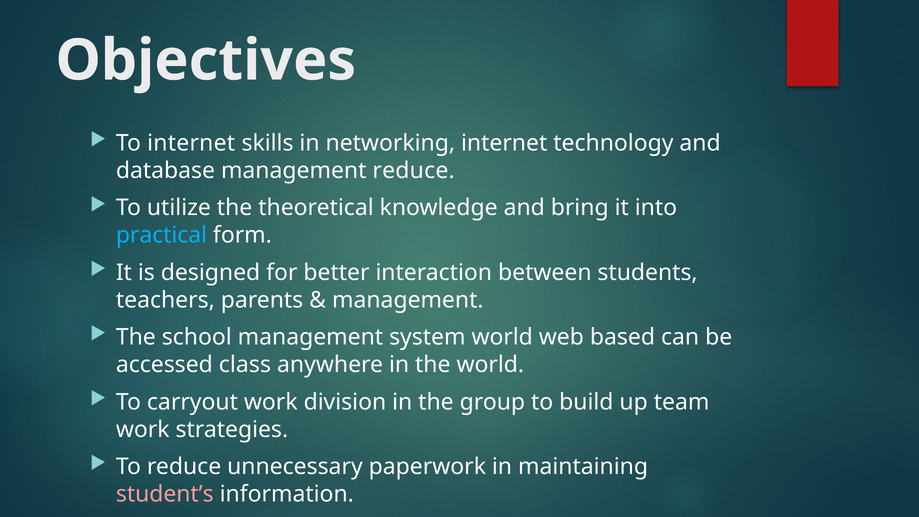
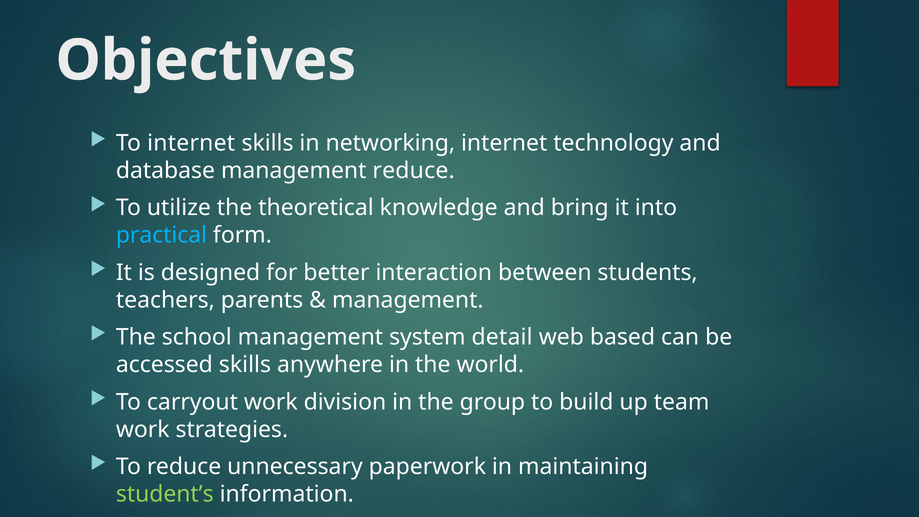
system world: world -> detail
accessed class: class -> skills
student’s colour: pink -> light green
